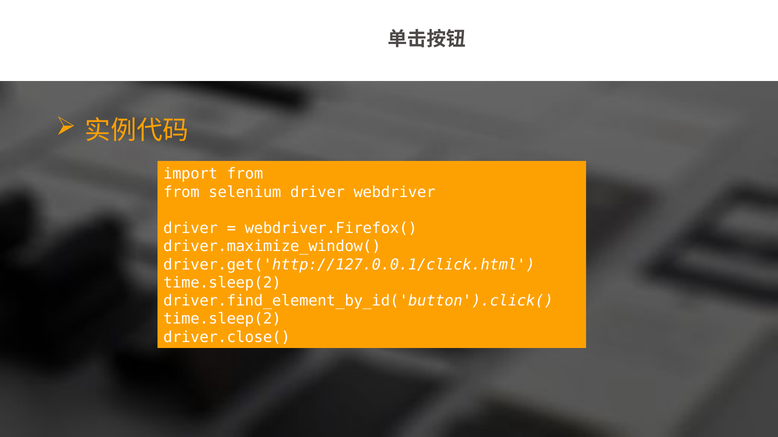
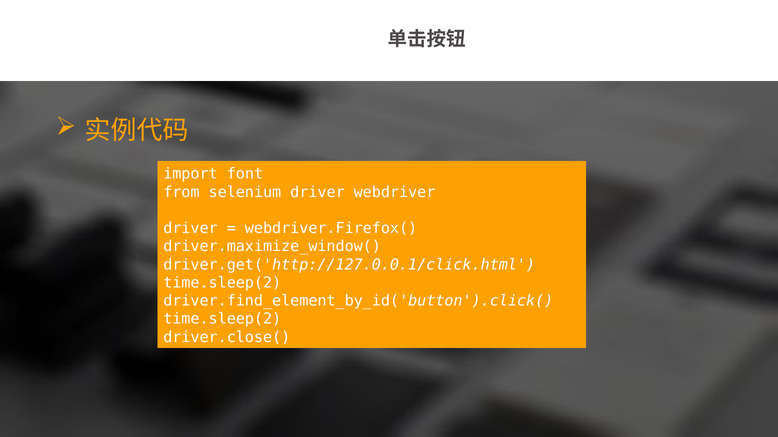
import from: from -> font
